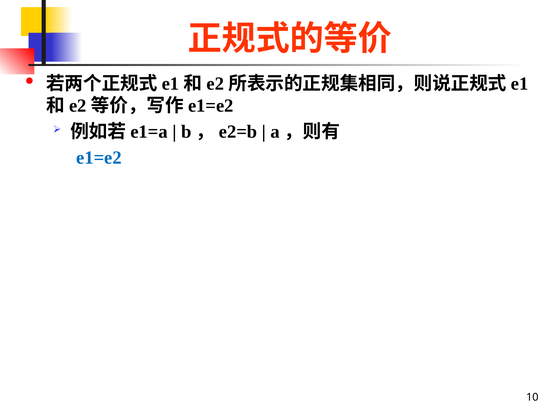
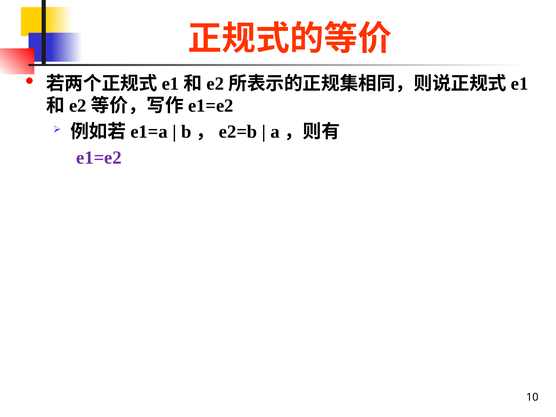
e1=e2 colour: blue -> purple
